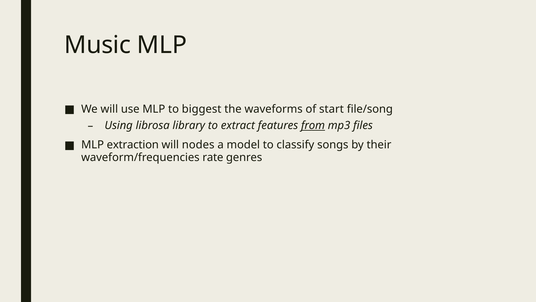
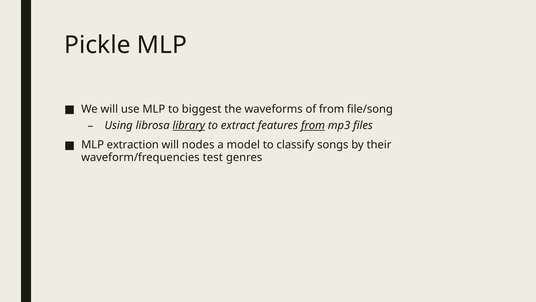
Music: Music -> Pickle
of start: start -> from
library underline: none -> present
rate: rate -> test
